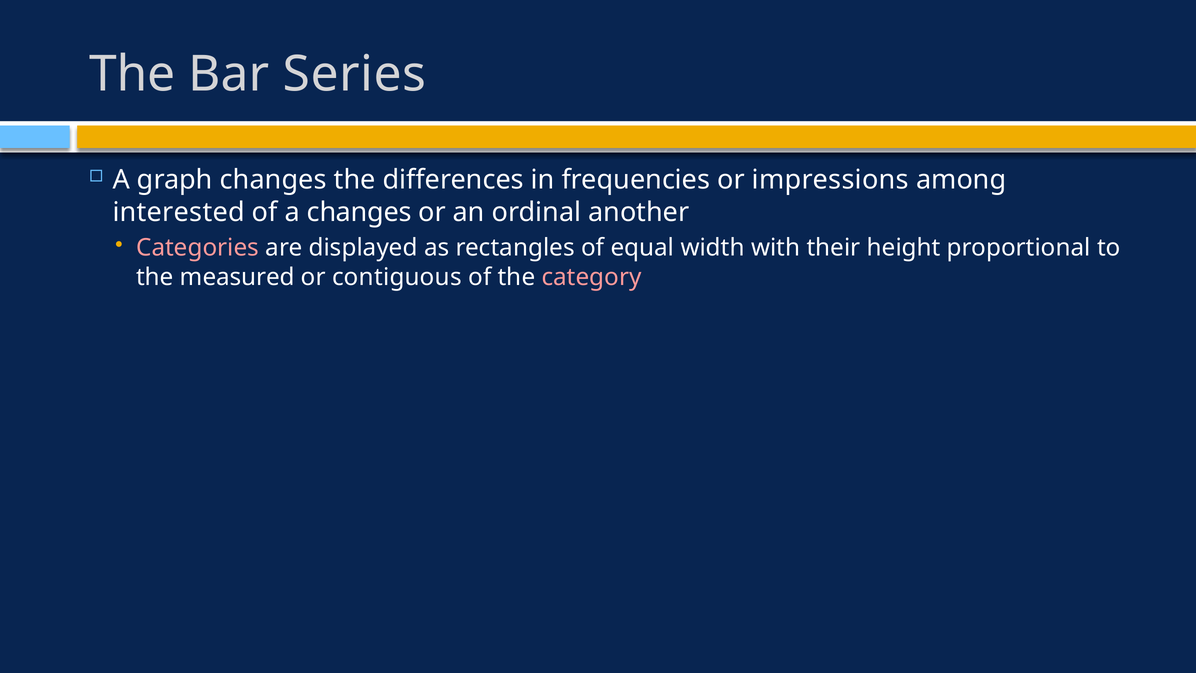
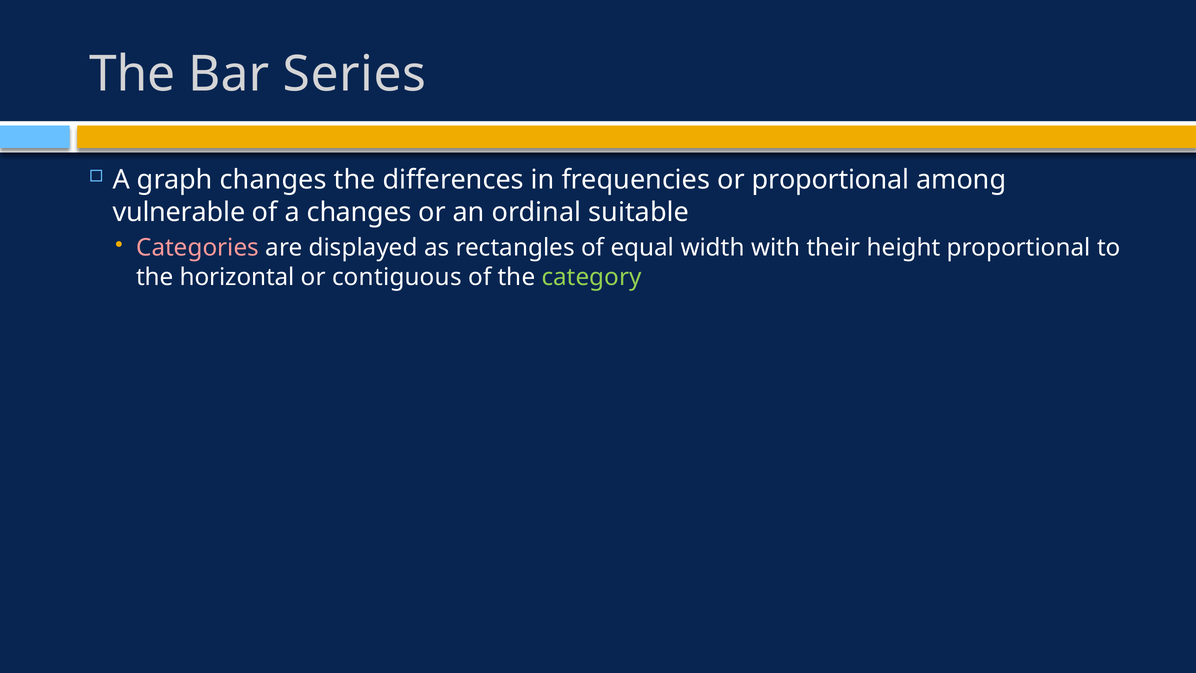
or impressions: impressions -> proportional
interested: interested -> vulnerable
another: another -> suitable
measured: measured -> horizontal
category colour: pink -> light green
